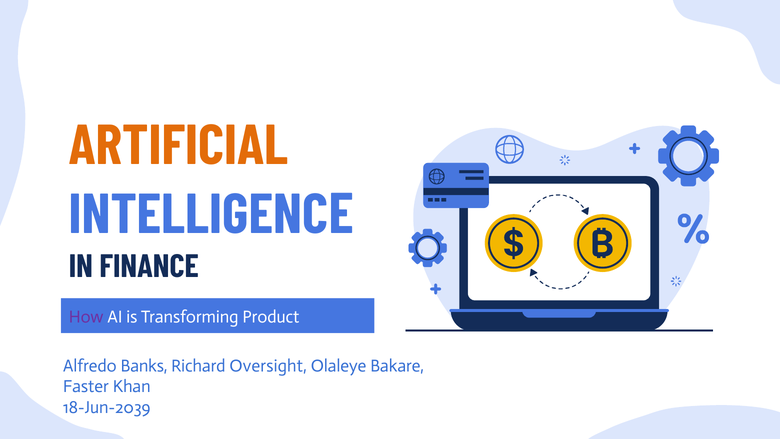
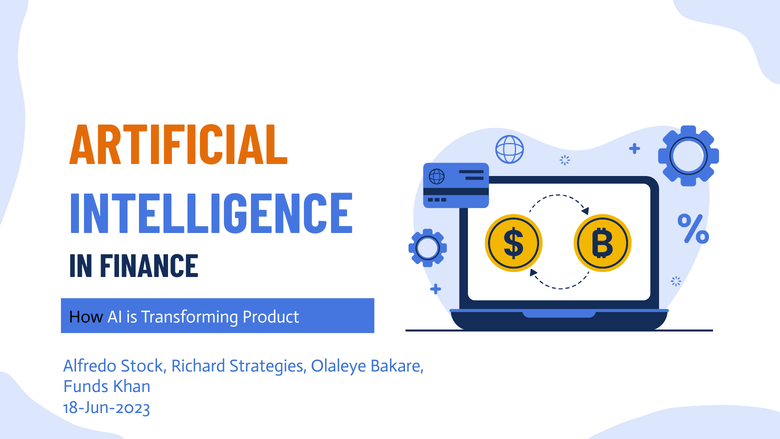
How colour: purple -> black
Banks: Banks -> Stock
Oversight: Oversight -> Strategies
Faster: Faster -> Funds
18-Jun-2039: 18-Jun-2039 -> 18-Jun-2023
